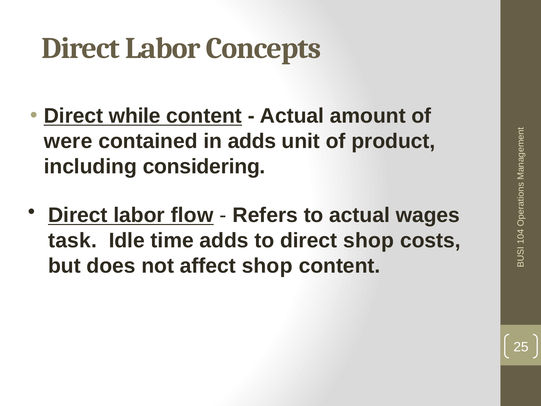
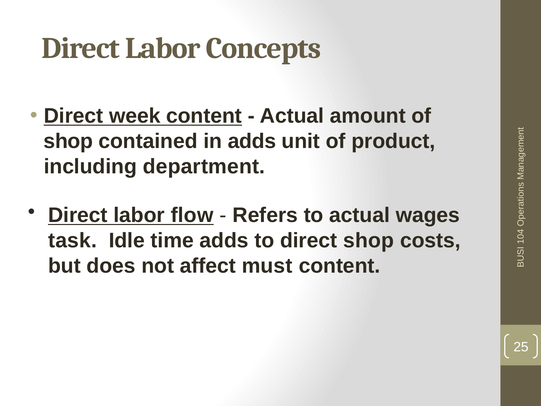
while: while -> week
were at (68, 141): were -> shop
considering: considering -> department
affect shop: shop -> must
